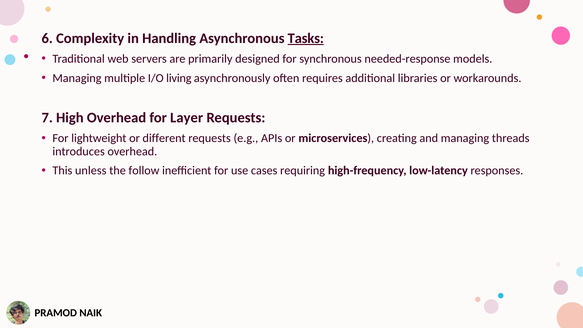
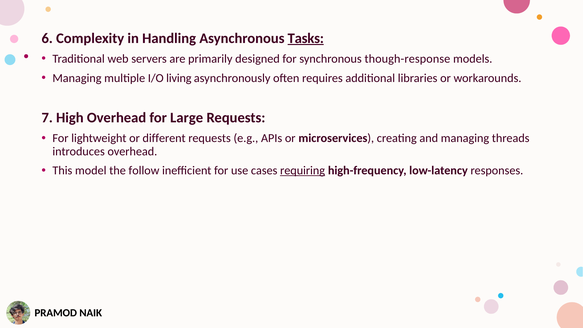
needed-response: needed-response -> though-response
Layer: Layer -> Large
unless: unless -> model
requiring underline: none -> present
